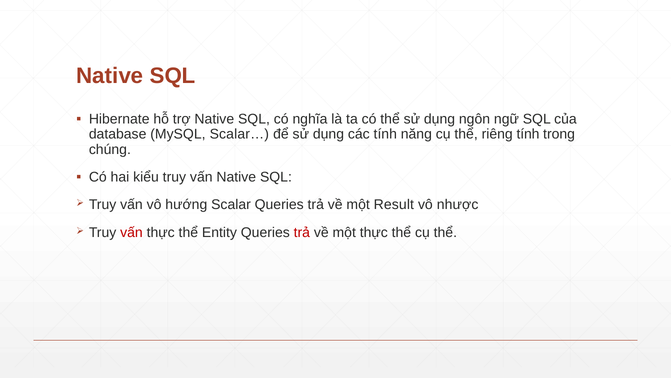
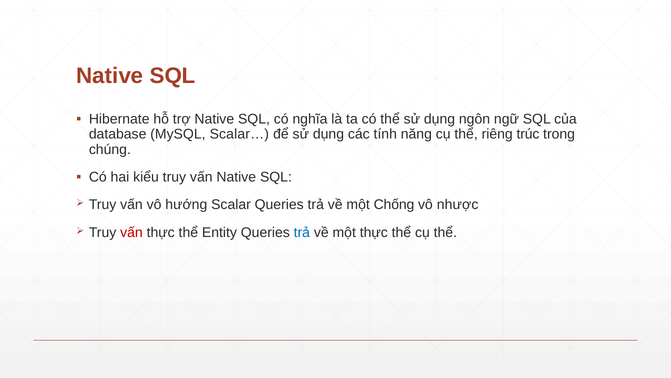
riêng tính: tính -> trúc
Result: Result -> Chống
trả at (302, 232) colour: red -> blue
